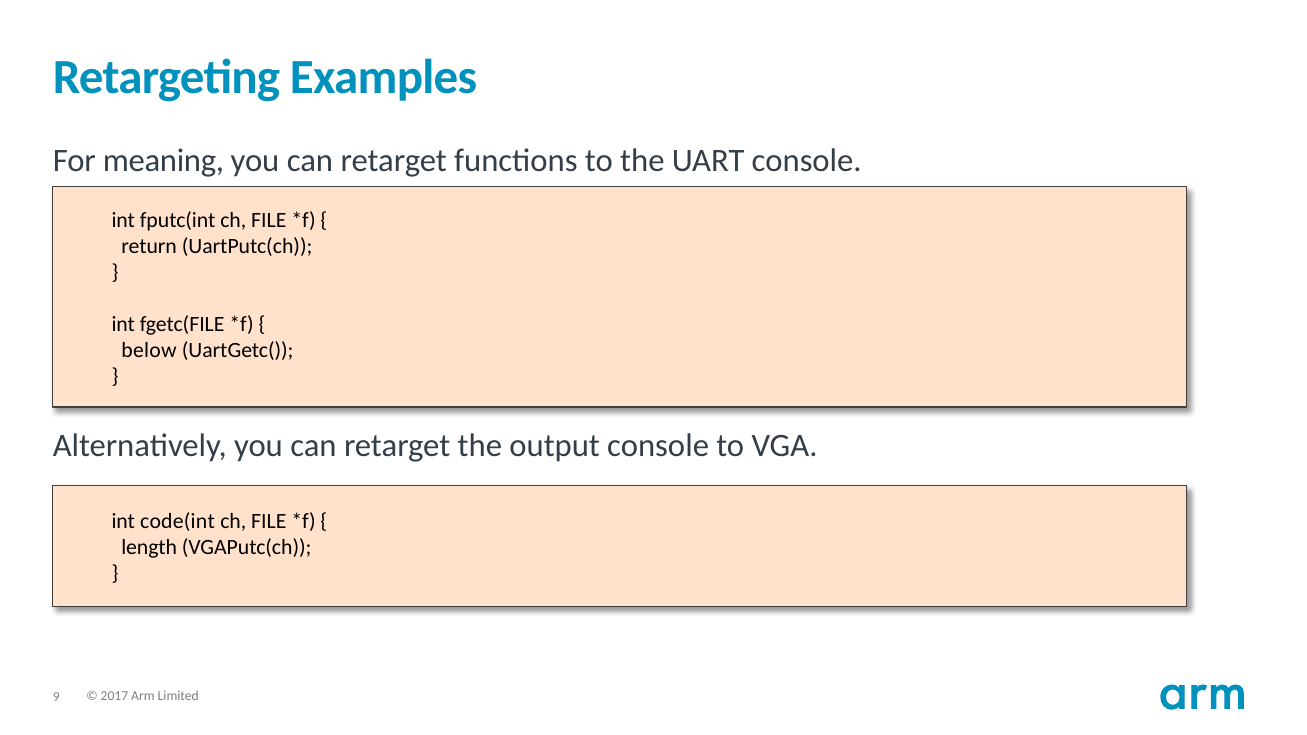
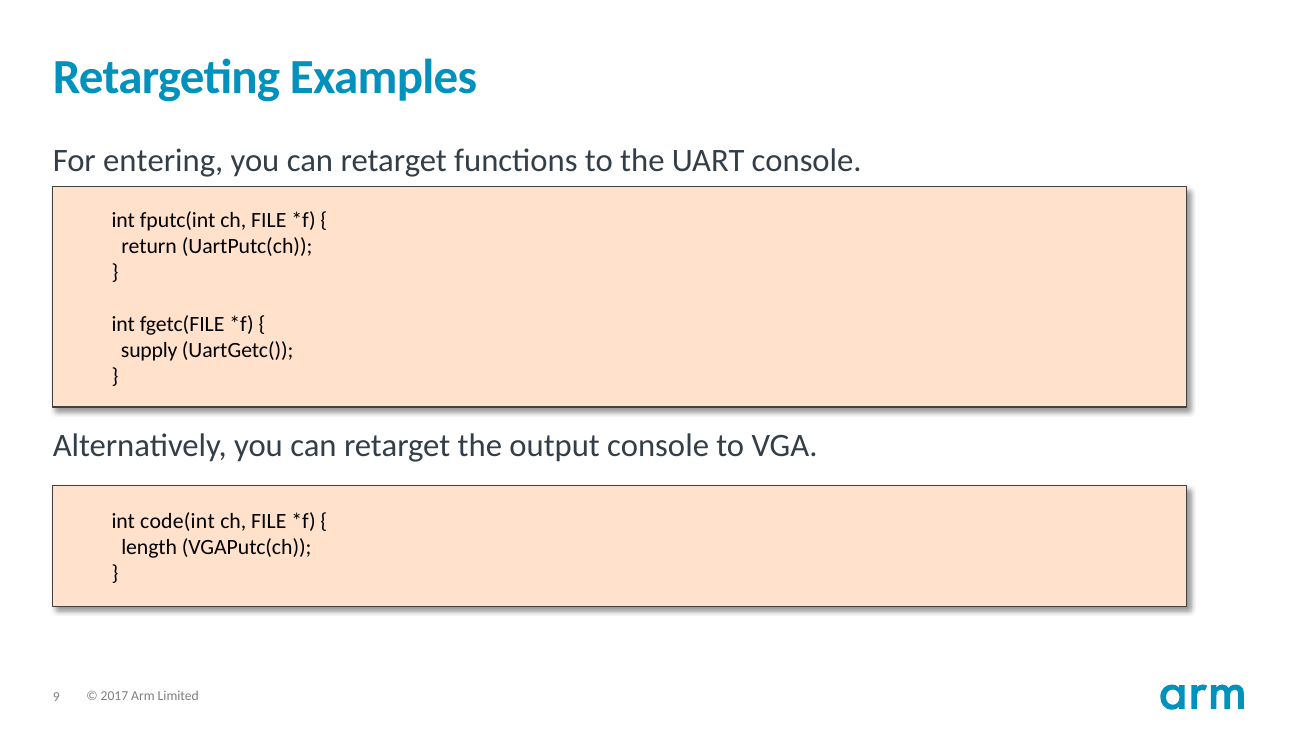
meaning: meaning -> entering
below: below -> supply
